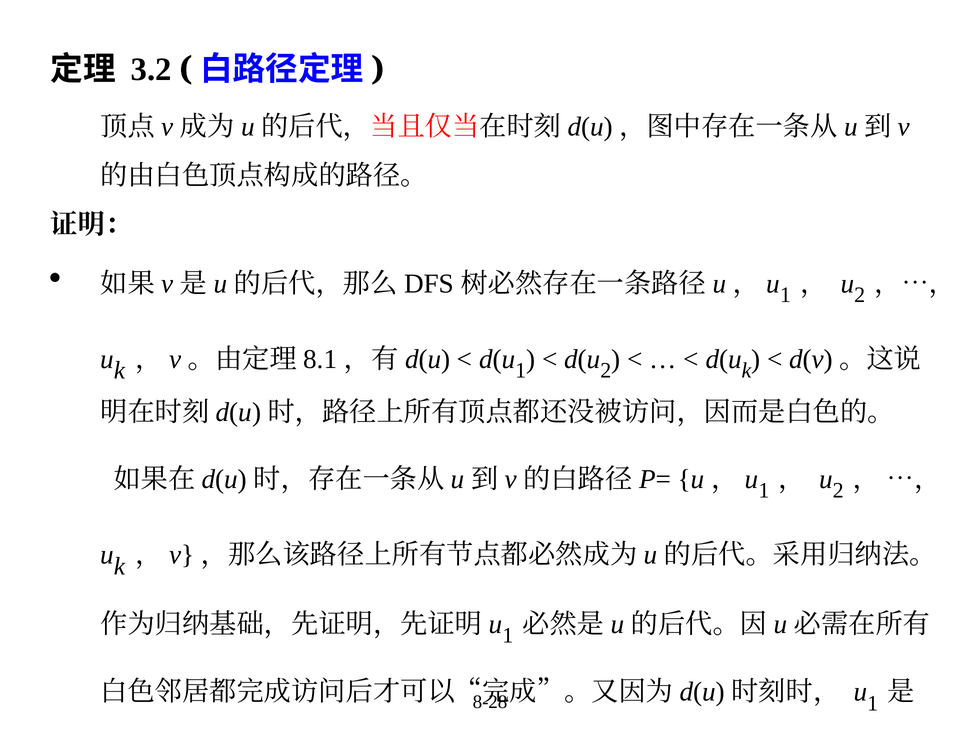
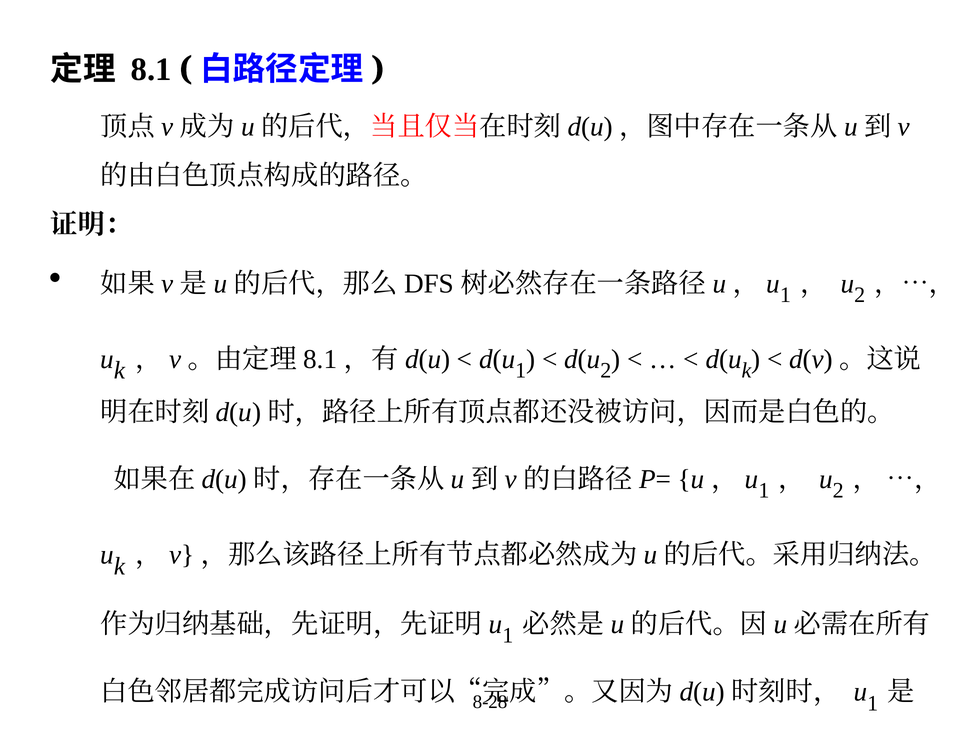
3.2: 3.2 -> 8.1
